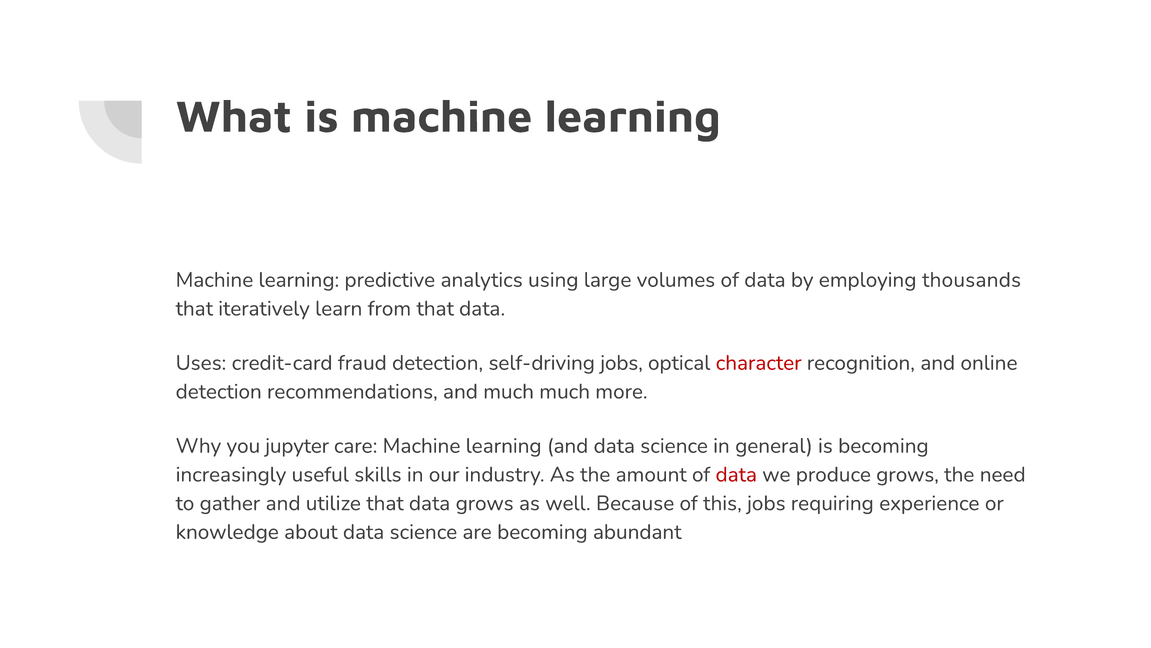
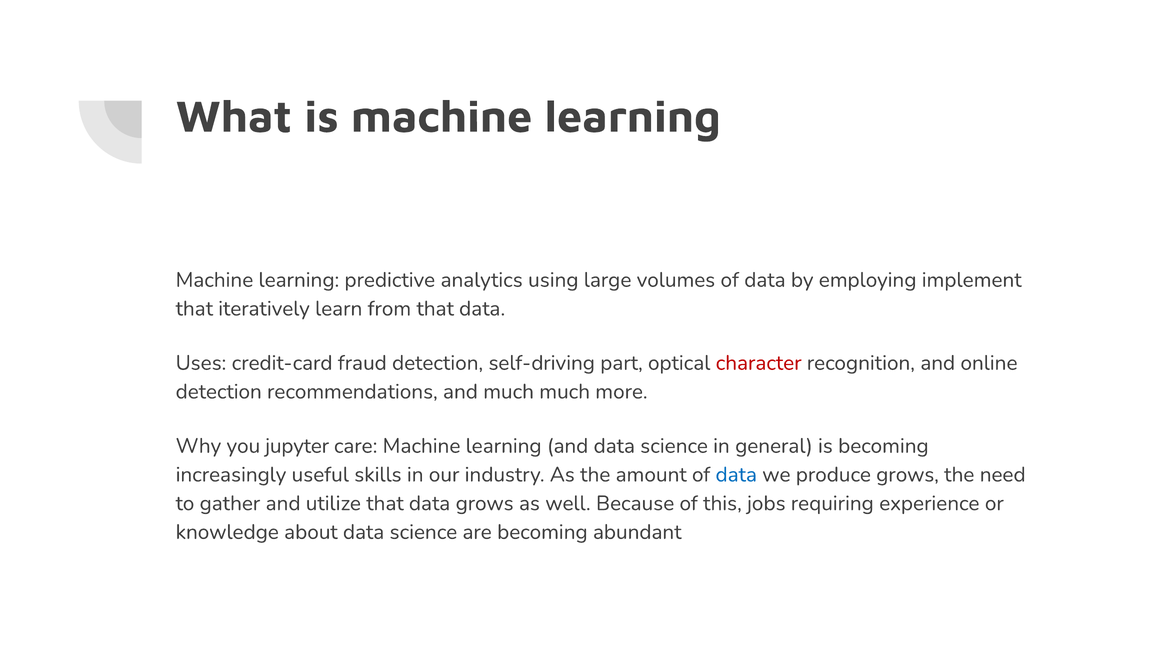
thousands: thousands -> implement
self-driving jobs: jobs -> part
data at (736, 474) colour: red -> blue
